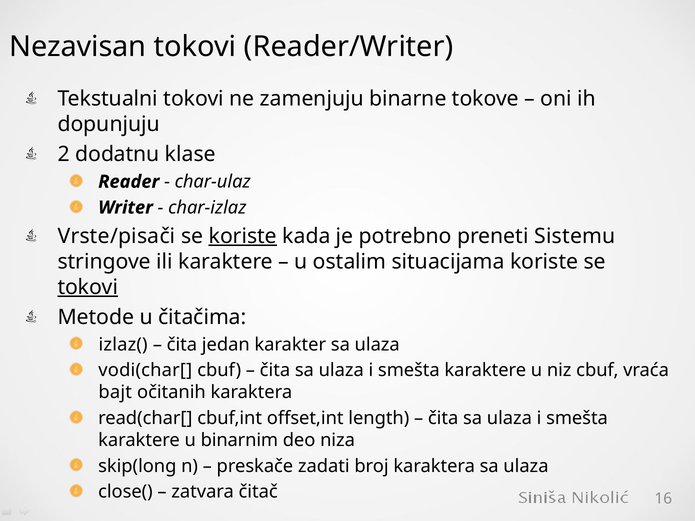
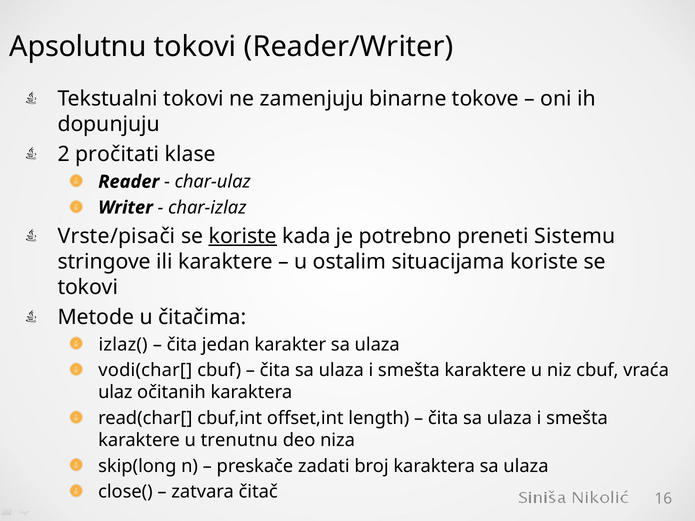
Nezavisan: Nezavisan -> Apsolutnu
dodatnu: dodatnu -> pročitati
tokovi at (88, 287) underline: present -> none
bajt: bajt -> ulaz
binarnim: binarnim -> trenutnu
